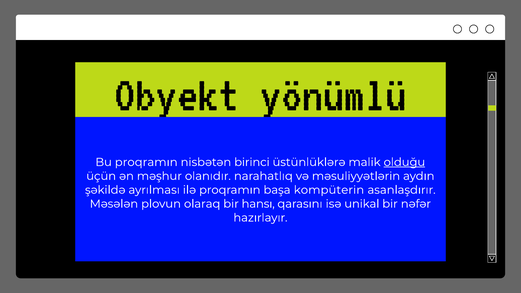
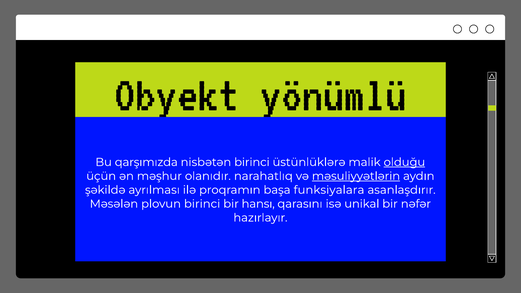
Bu proqramın: proqramın -> qarşımızda
məsuliyyətlərin underline: none -> present
kompüterin: kompüterin -> funksiyalara
plovun olaraq: olaraq -> birinci
